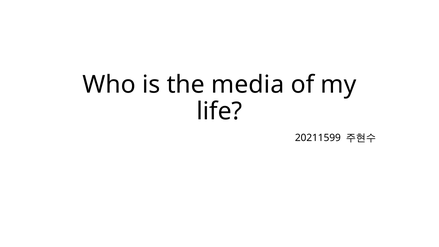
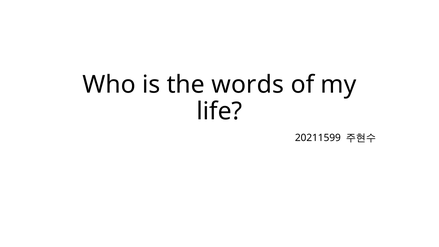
media: media -> words
